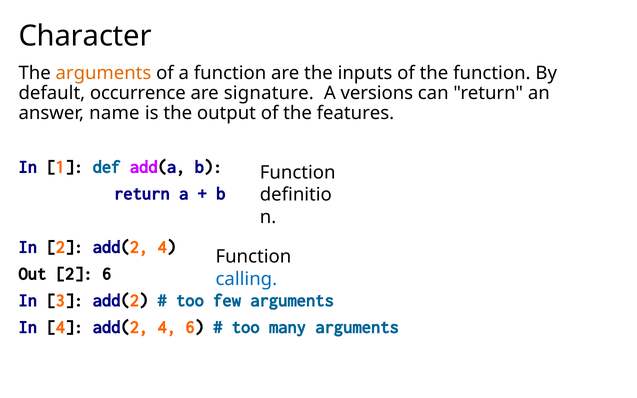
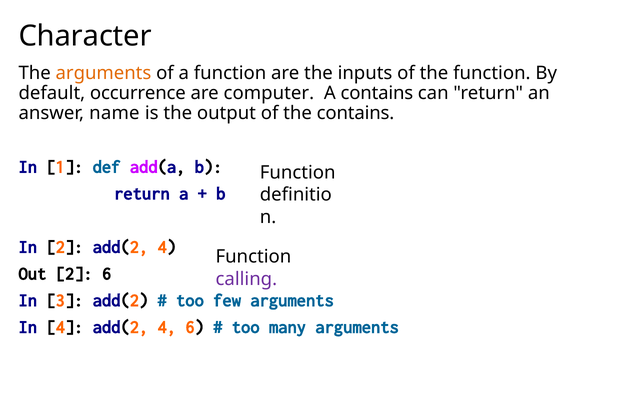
signature: signature -> computer
A versions: versions -> contains
the features: features -> contains
calling colour: blue -> purple
